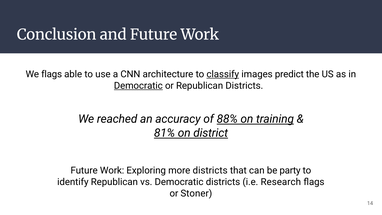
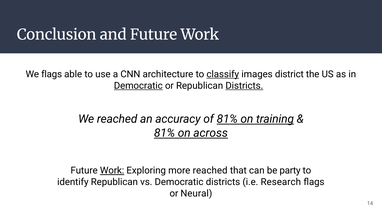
predict: predict -> district
Districts at (244, 86) underline: none -> present
of 88%: 88% -> 81%
district: district -> across
Work at (112, 170) underline: none -> present
more districts: districts -> reached
Stoner: Stoner -> Neural
